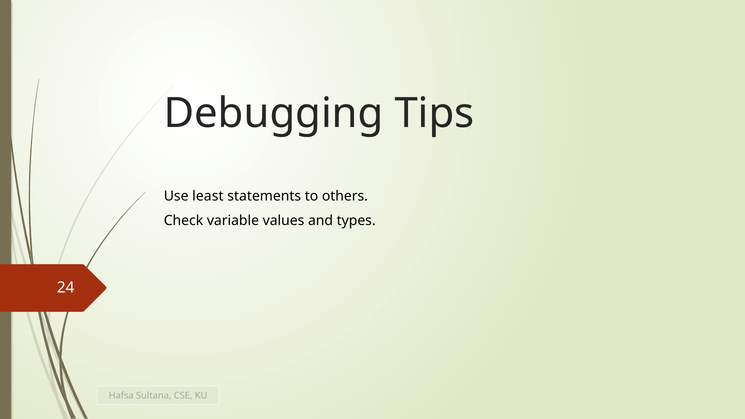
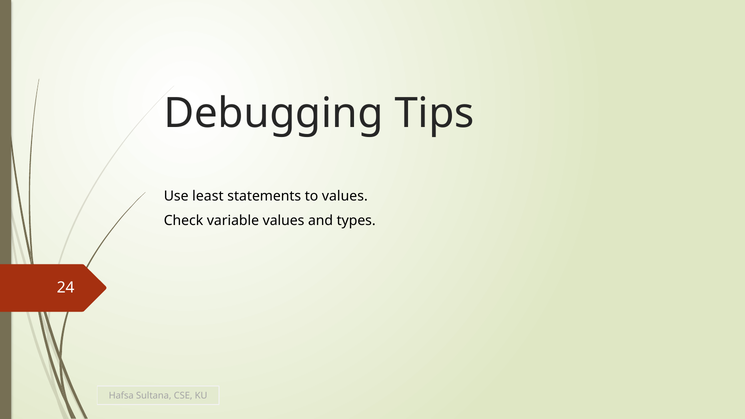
to others: others -> values
